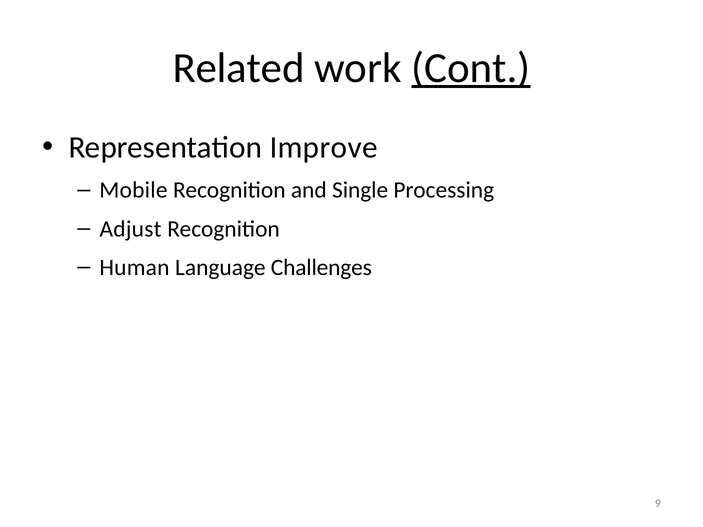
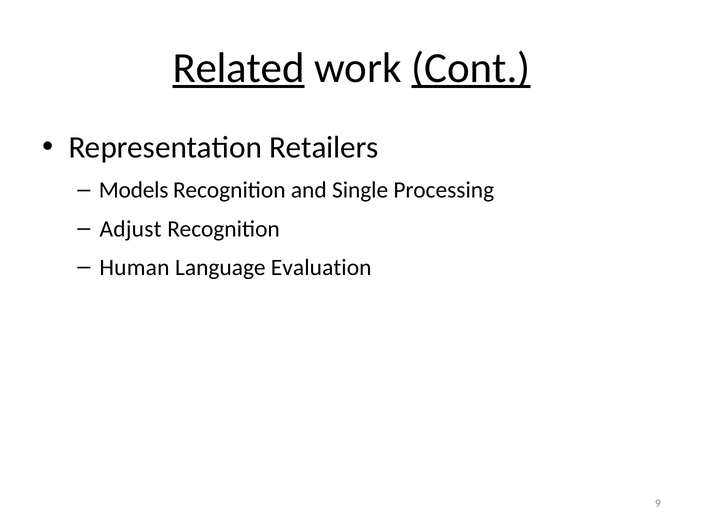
Related underline: none -> present
Improve: Improve -> Retailers
Mobile: Mobile -> Models
Challenges: Challenges -> Evaluation
